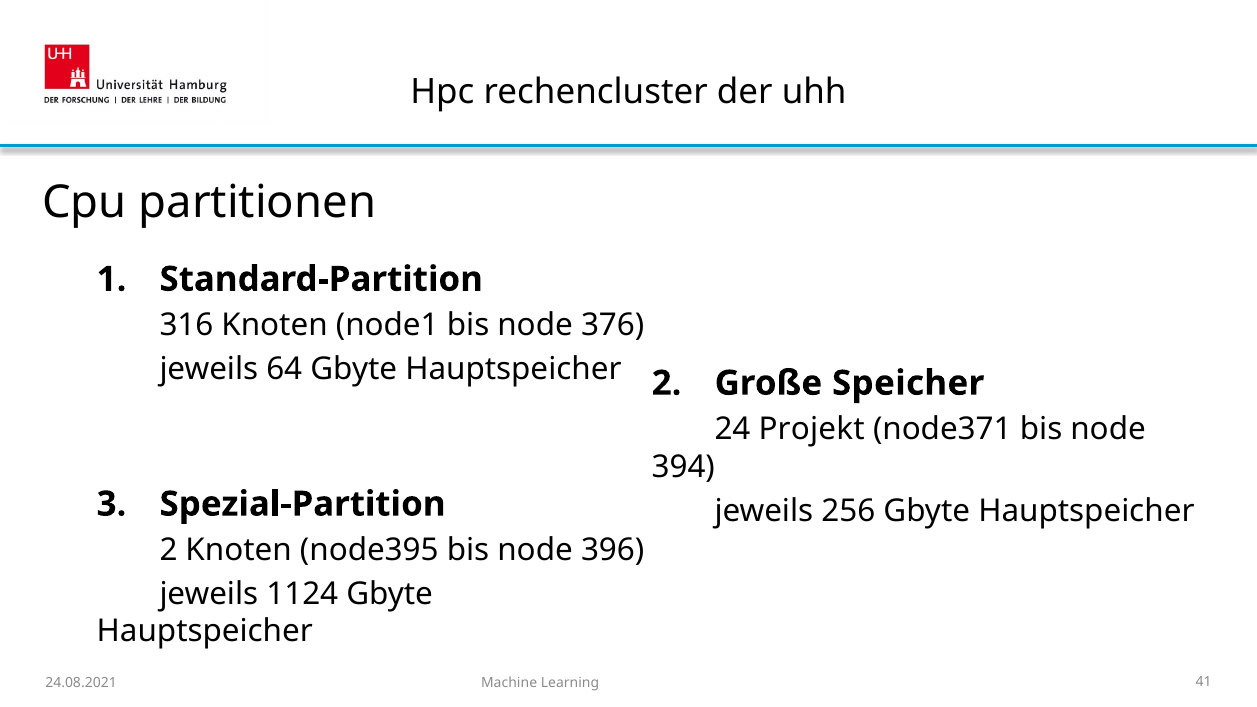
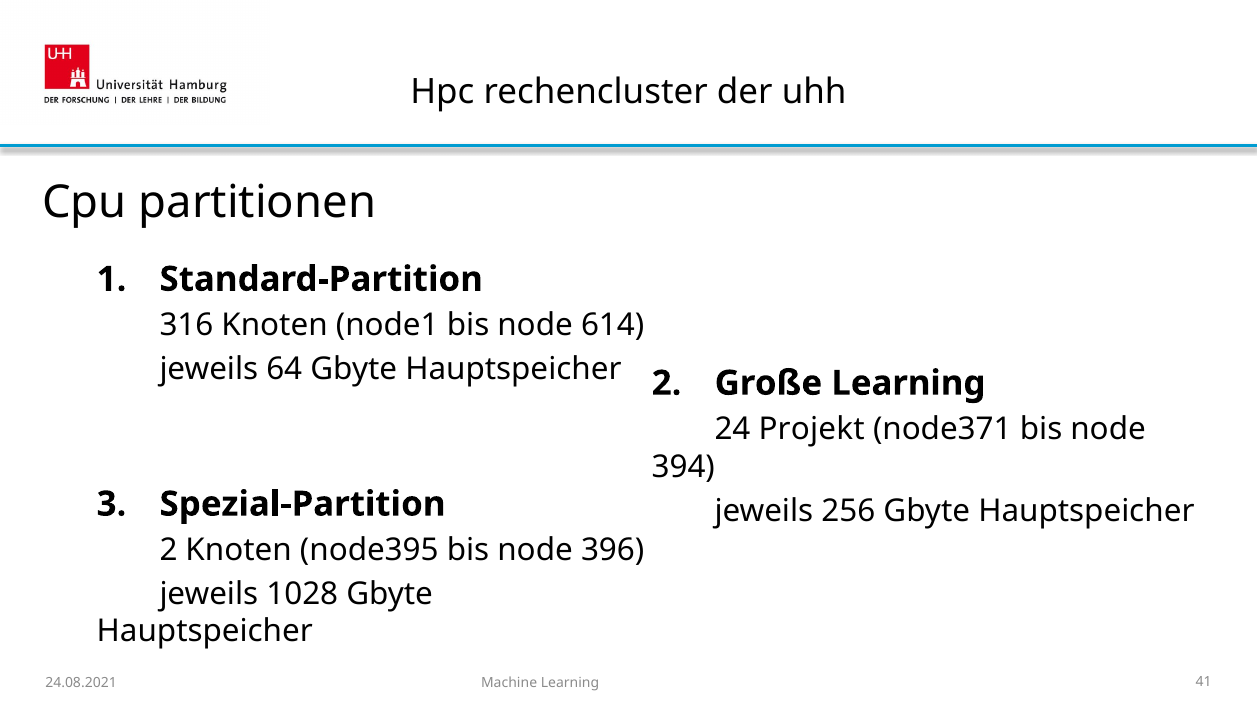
376: 376 -> 614
Große Speicher: Speicher -> Learning
1124: 1124 -> 1028
